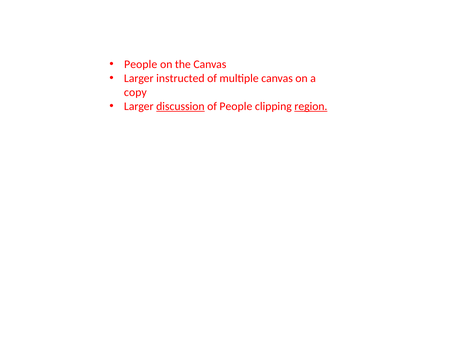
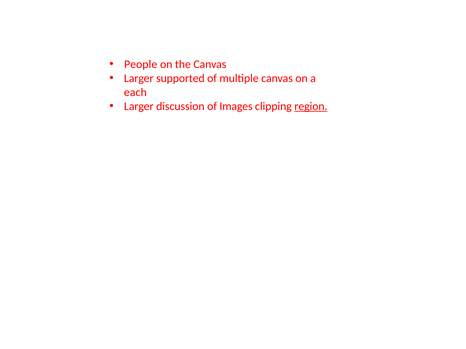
instructed: instructed -> supported
copy: copy -> each
discussion underline: present -> none
of People: People -> Images
